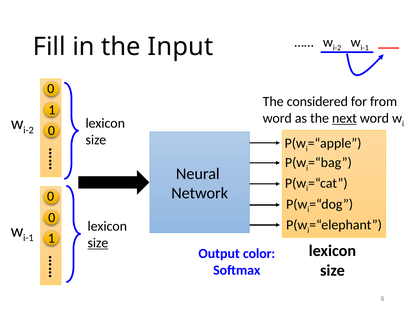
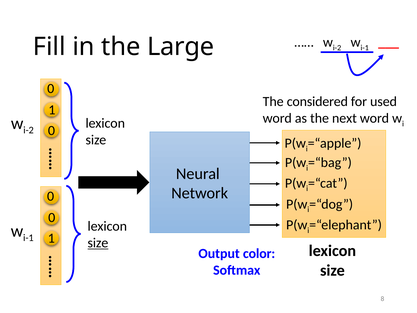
Input: Input -> Large
from: from -> used
next underline: present -> none
